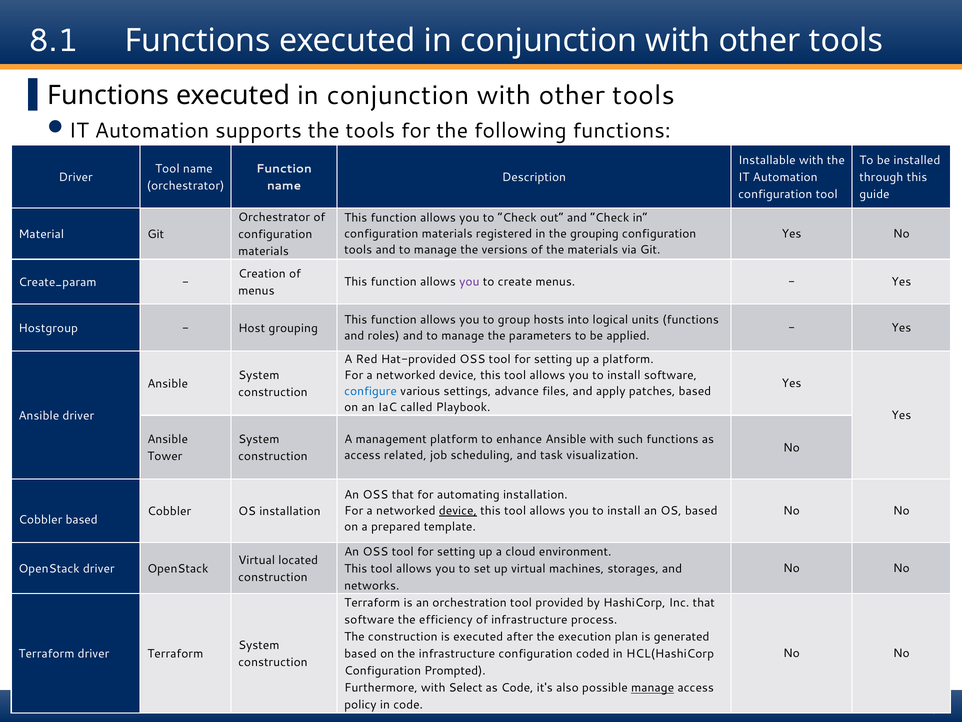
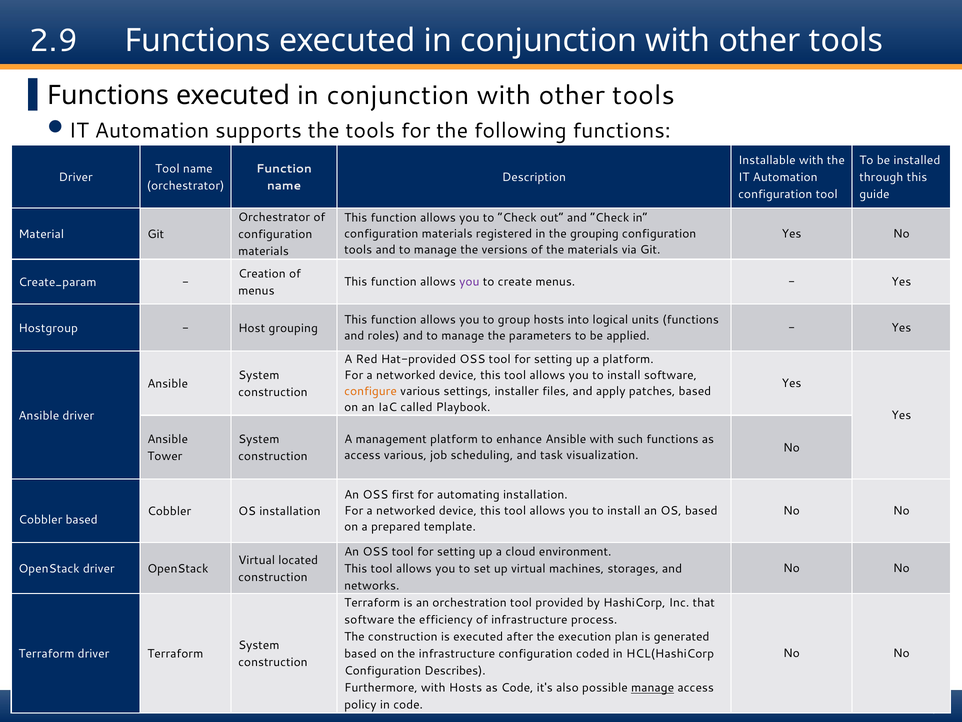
8.1: 8.1 -> 2.9
configure colour: blue -> orange
advance: advance -> installer
access related: related -> various
OSS that: that -> first
device at (458, 511) underline: present -> none
Prompted: Prompted -> Describes
with Select: Select -> Hosts
